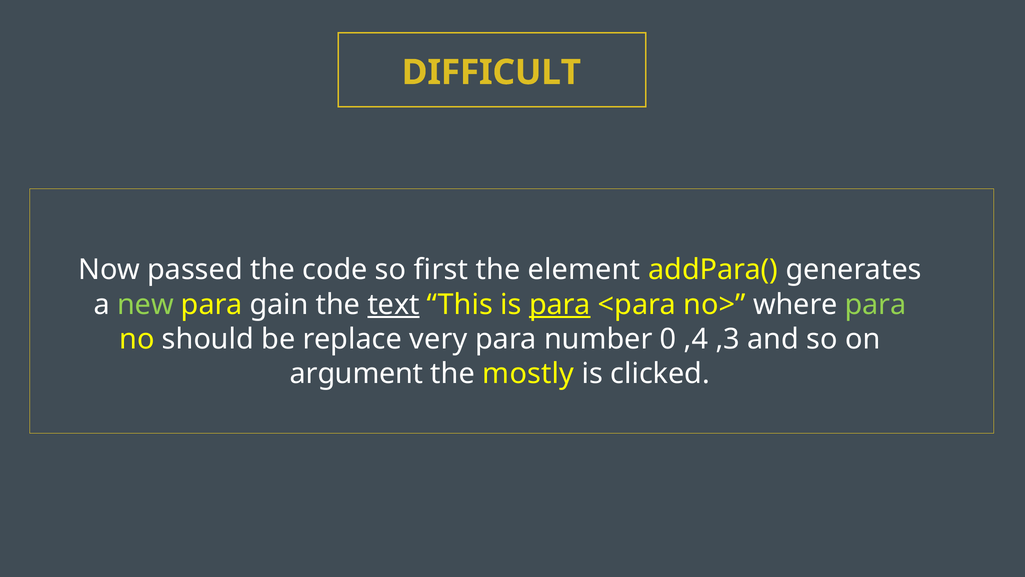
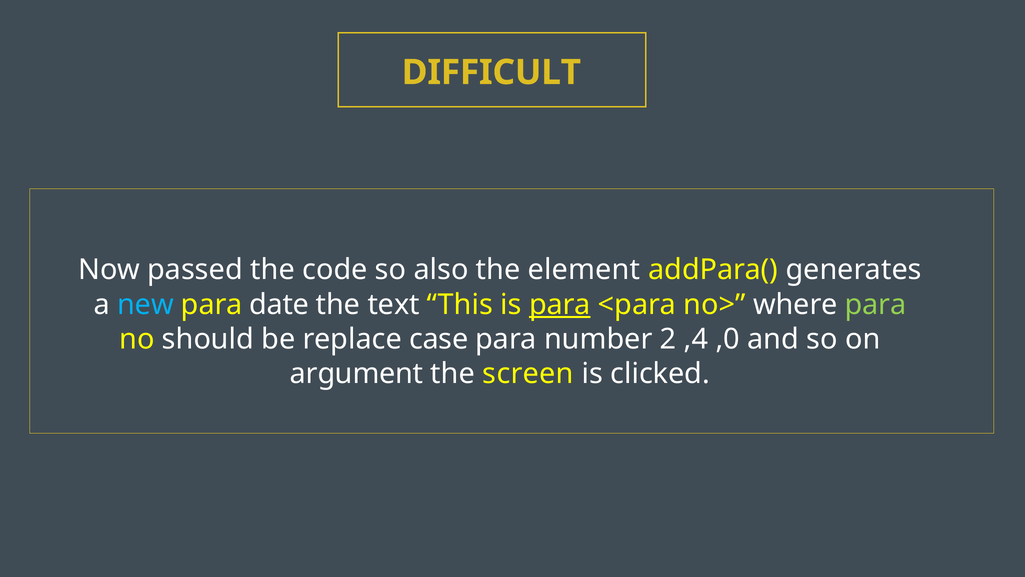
first: first -> also
new colour: light green -> light blue
gain: gain -> date
text underline: present -> none
very: very -> case
0: 0 -> 2
,3: ,3 -> ,0
mostly: mostly -> screen
